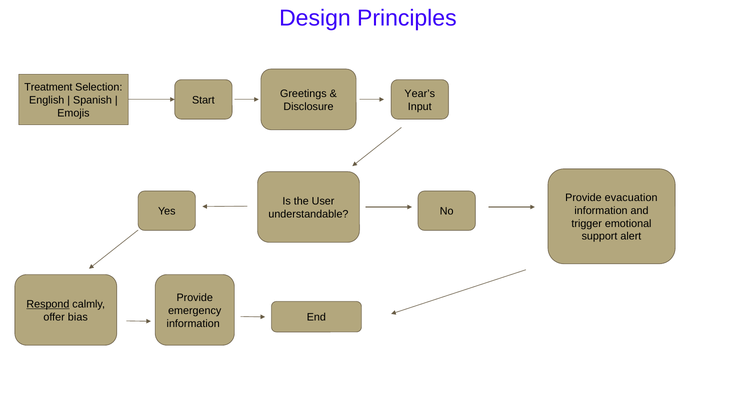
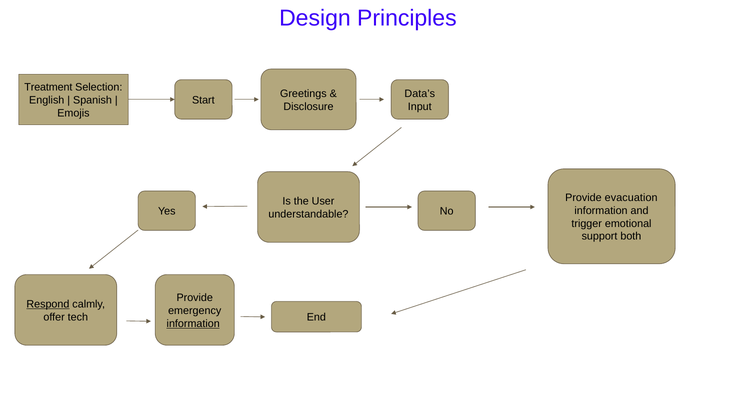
Year’s: Year’s -> Data’s
alert: alert -> both
bias: bias -> tech
information at (193, 324) underline: none -> present
